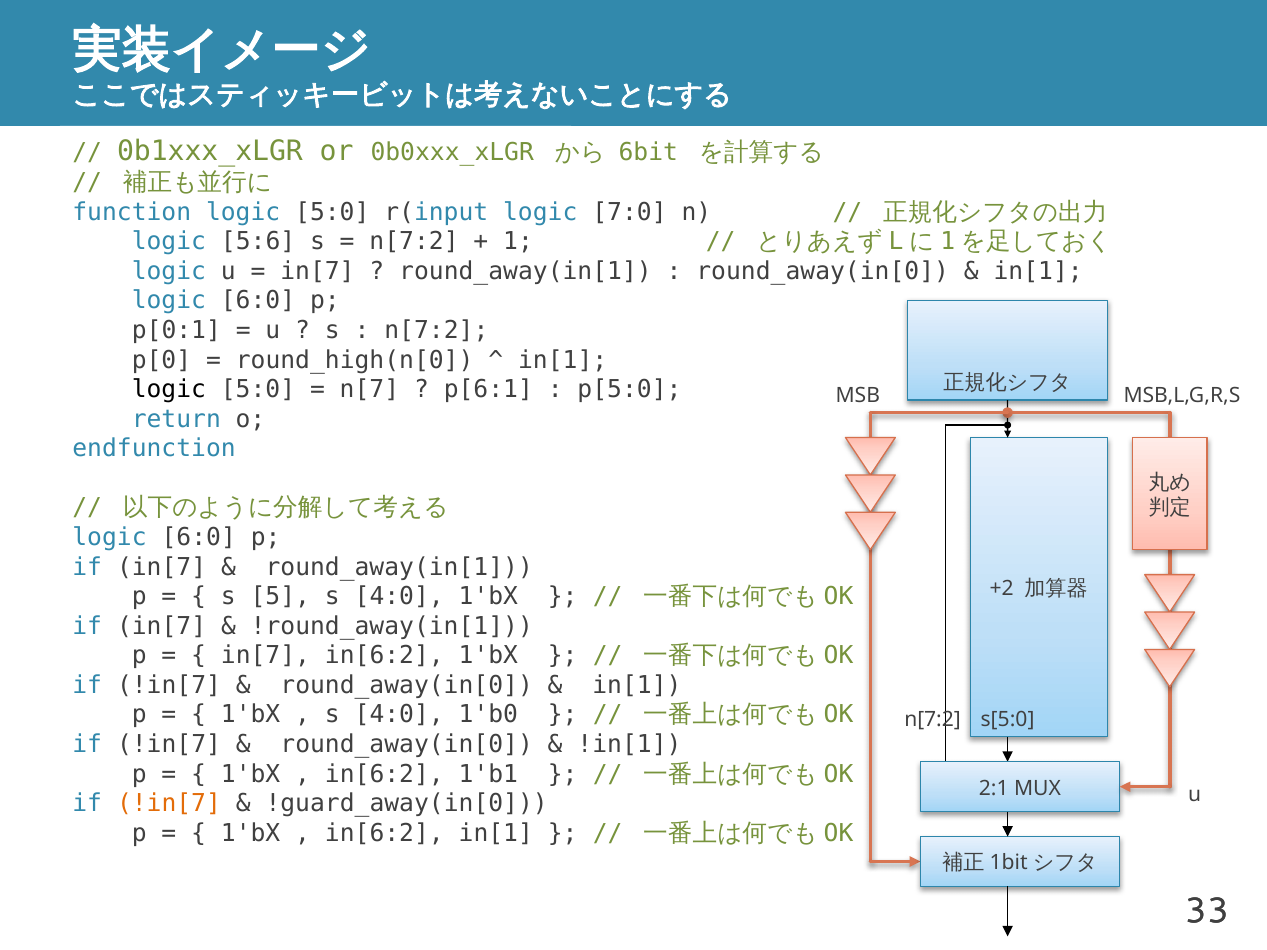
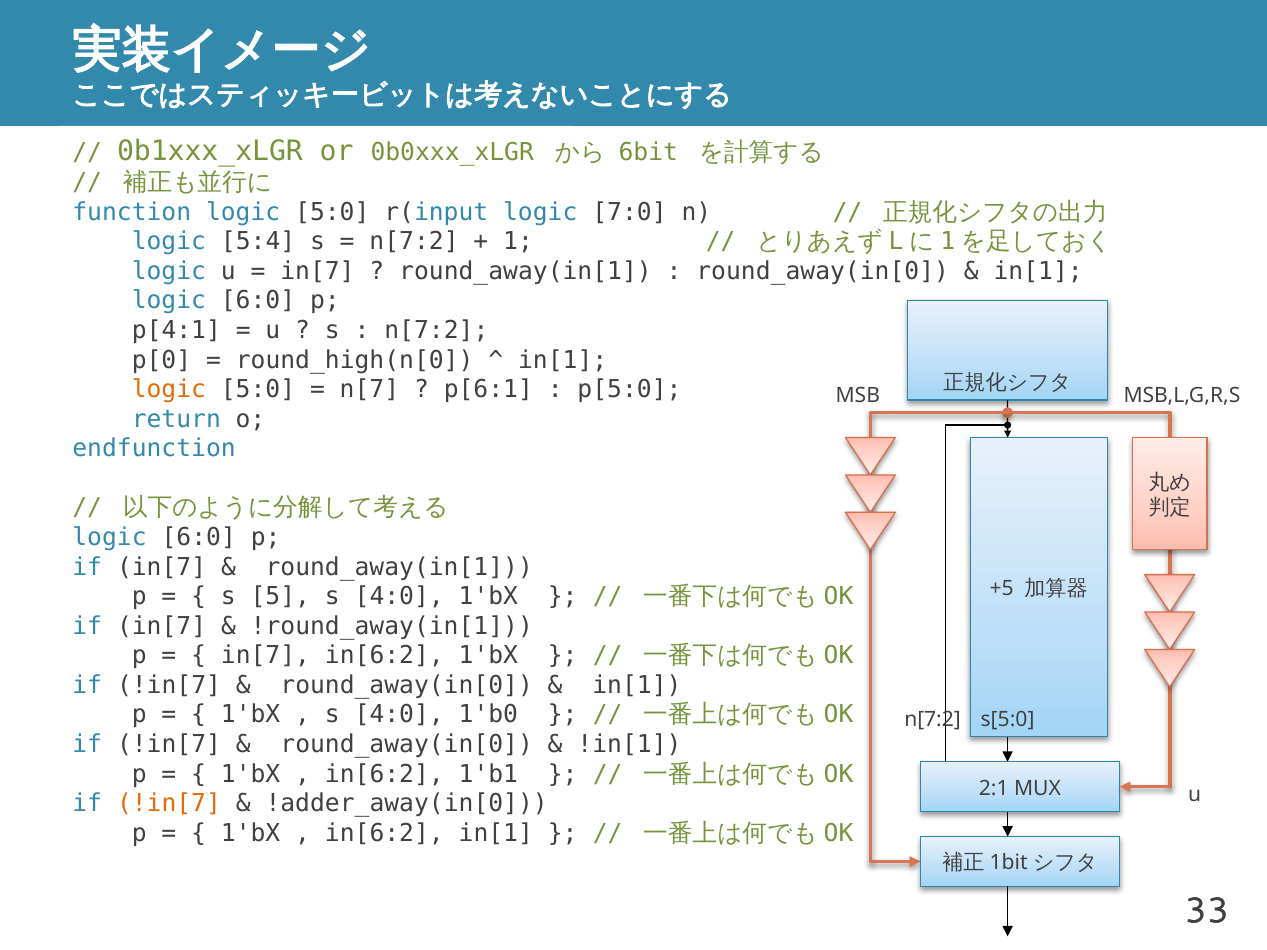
5:6: 5:6 -> 5:4
p[0:1: p[0:1 -> p[4:1
logic at (169, 390) colour: black -> orange
+2: +2 -> +5
!guard_away(in[0: !guard_away(in[0 -> !adder_away(in[0
